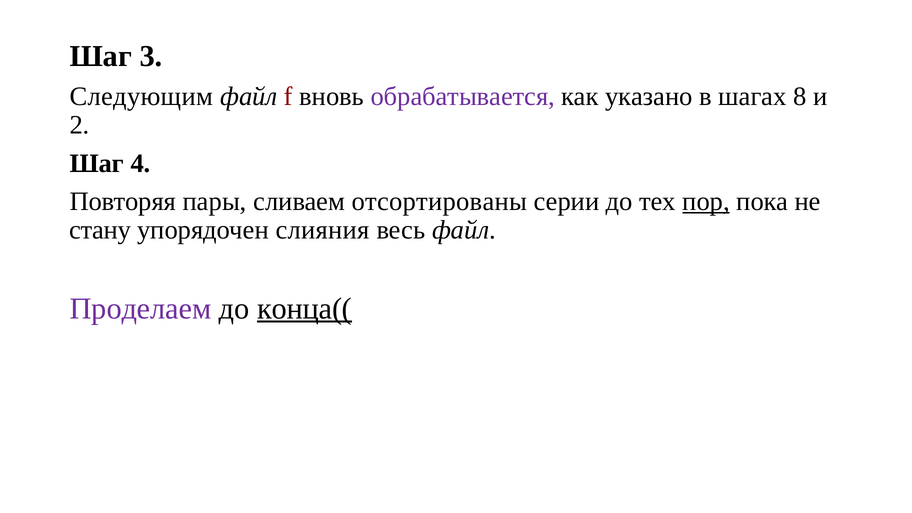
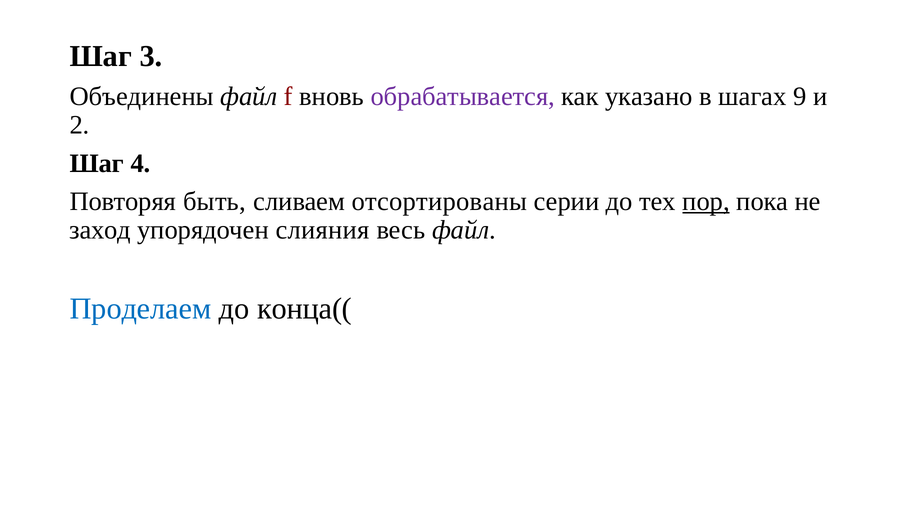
Следующим: Следующим -> Объединены
8: 8 -> 9
пары: пары -> быть
стану: стану -> заход
Проделаем colour: purple -> blue
конца(( underline: present -> none
